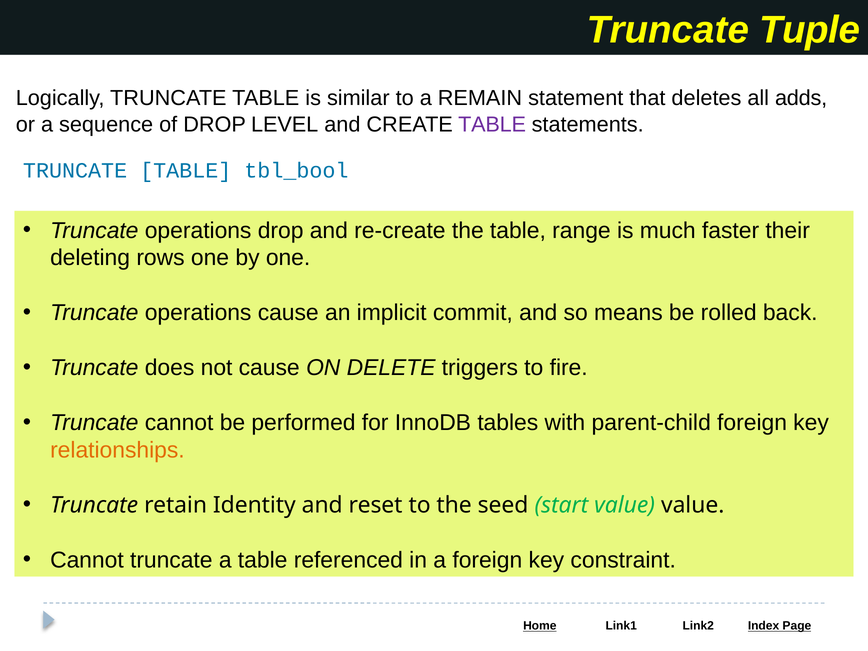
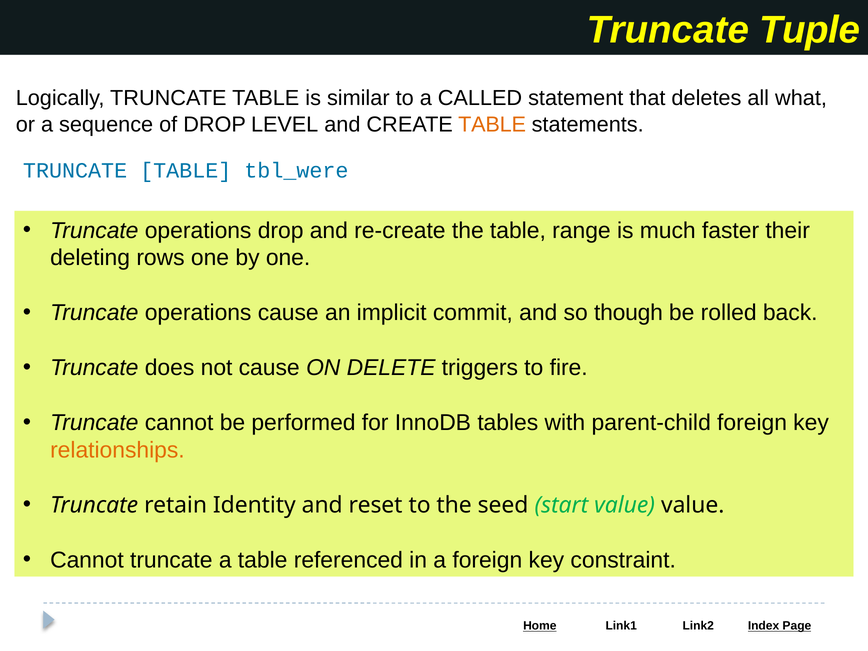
REMAIN: REMAIN -> CALLED
adds: adds -> what
TABLE at (492, 124) colour: purple -> orange
tbl_bool: tbl_bool -> tbl_were
means: means -> though
